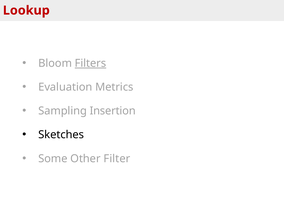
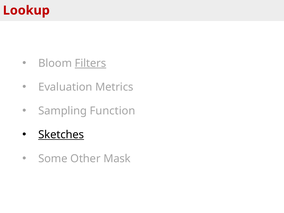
Insertion: Insertion -> Function
Sketches underline: none -> present
Filter: Filter -> Mask
